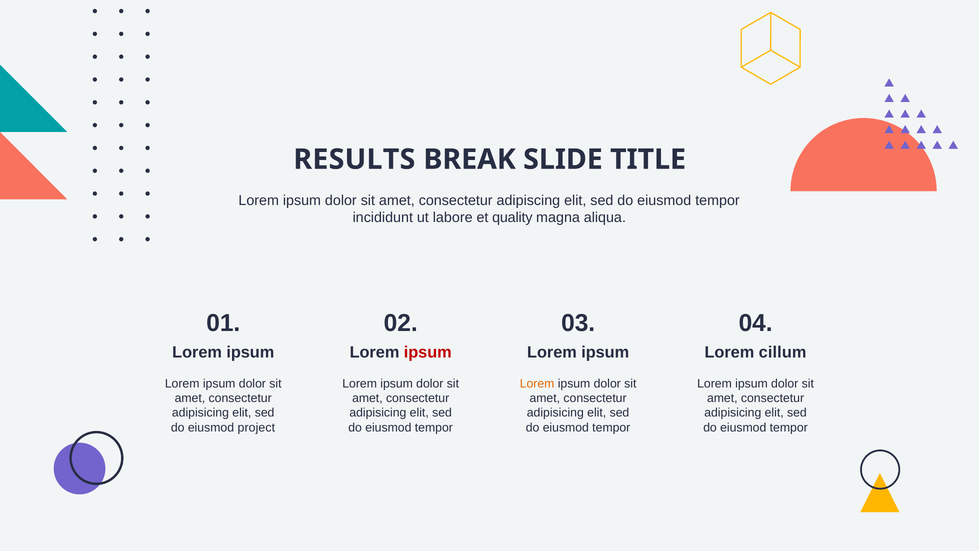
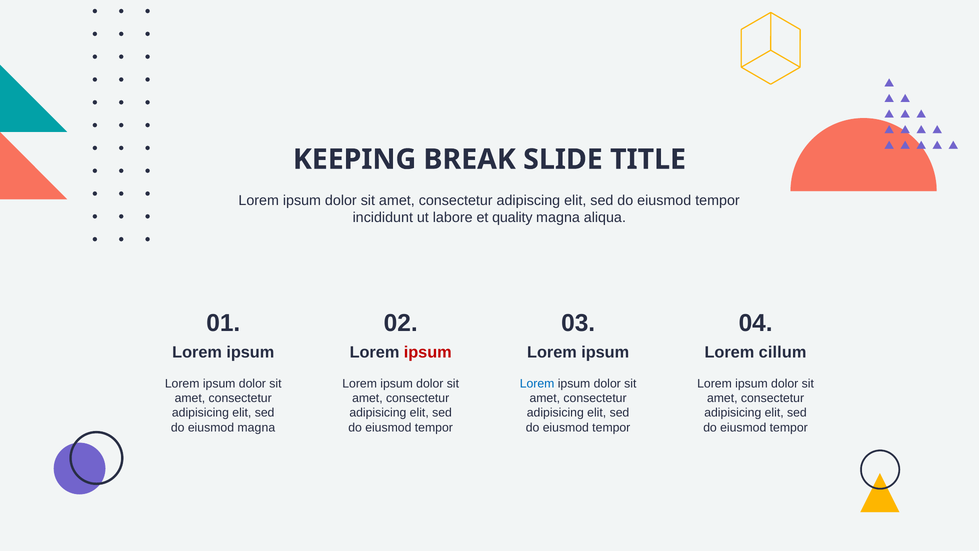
RESULTS: RESULTS -> KEEPING
Lorem at (537, 383) colour: orange -> blue
eiusmod project: project -> magna
